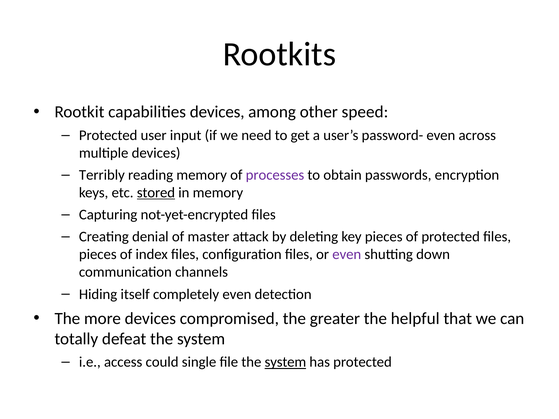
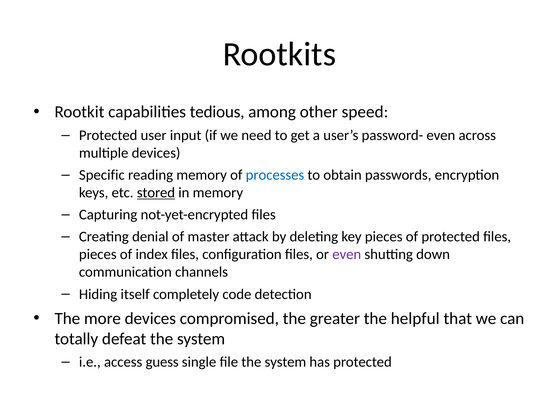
capabilities devices: devices -> tedious
Terribly: Terribly -> Specific
processes colour: purple -> blue
completely even: even -> code
could: could -> guess
system at (285, 362) underline: present -> none
